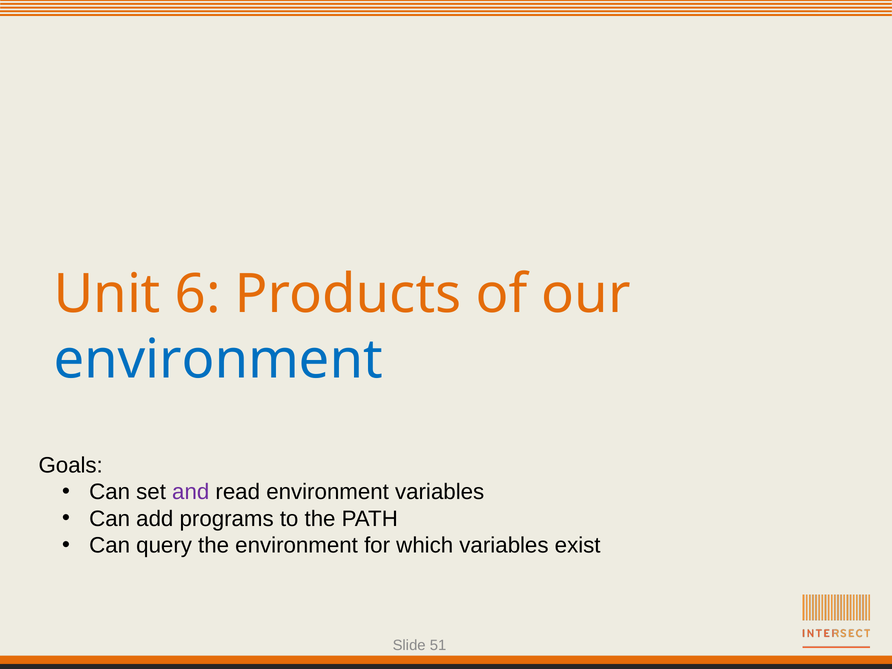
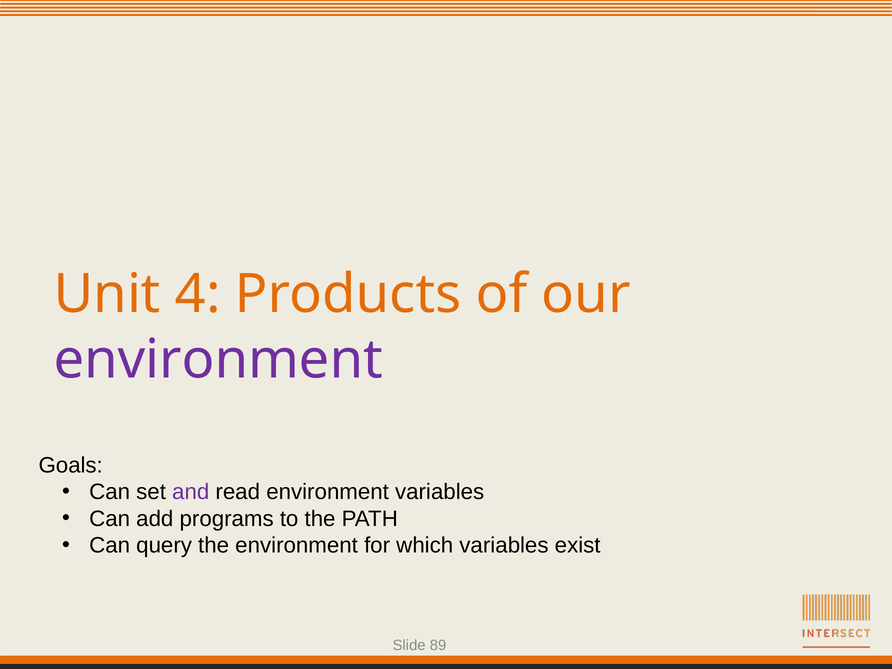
6: 6 -> 4
environment at (218, 360) colour: blue -> purple
51: 51 -> 89
